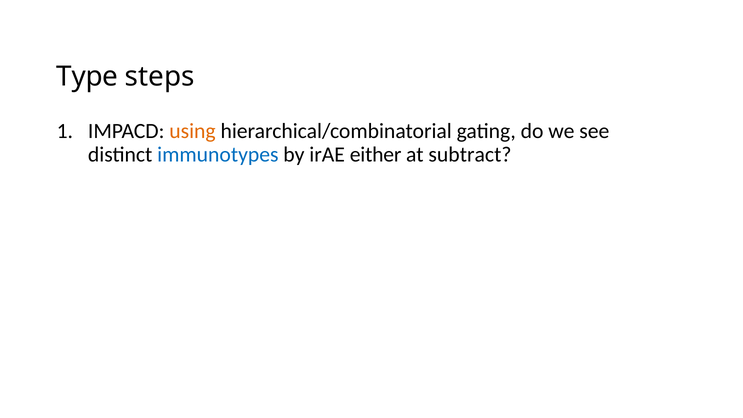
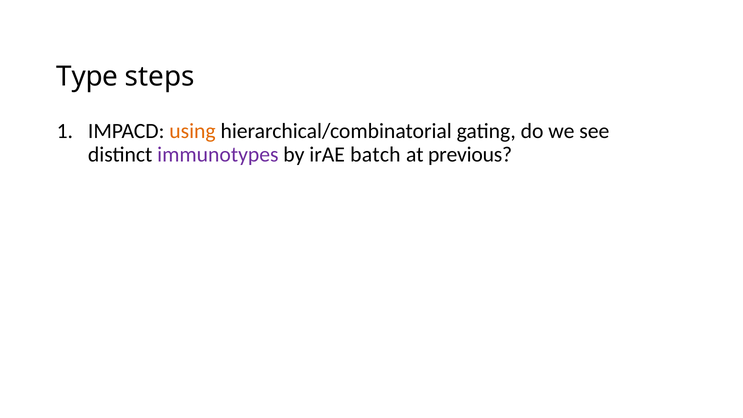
immunotypes colour: blue -> purple
either: either -> batch
subtract: subtract -> previous
